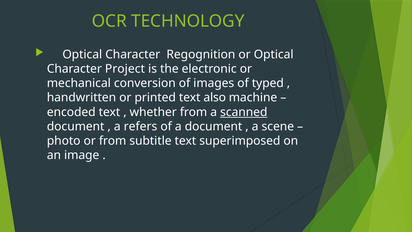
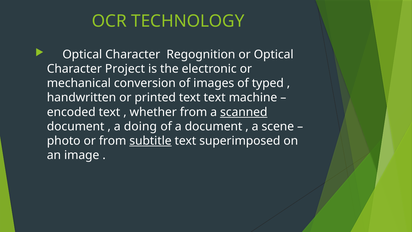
text also: also -> text
refers: refers -> doing
subtitle underline: none -> present
